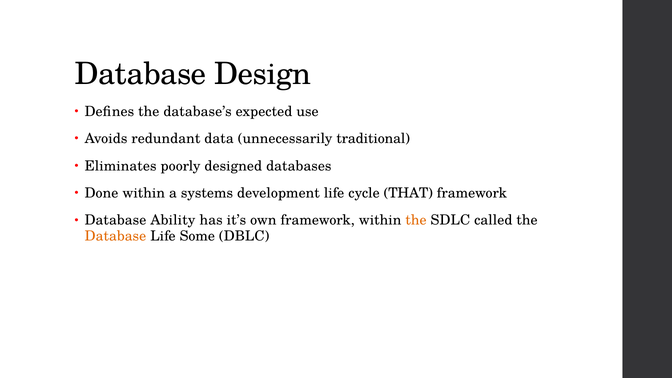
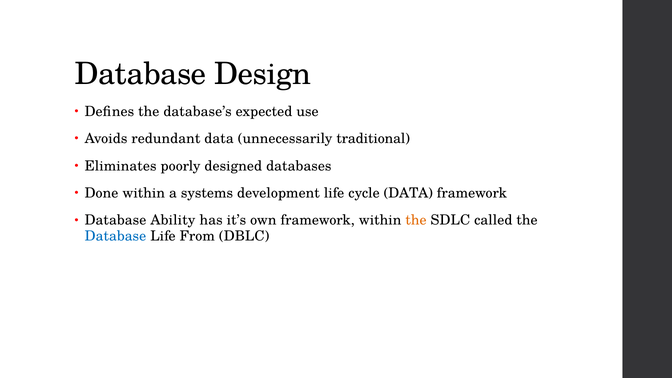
cycle THAT: THAT -> DATA
Database at (115, 236) colour: orange -> blue
Some: Some -> From
